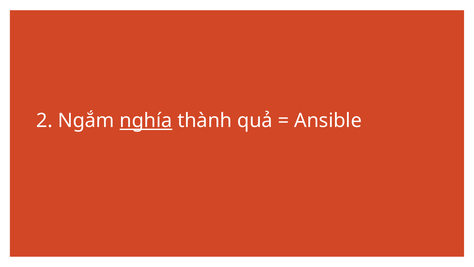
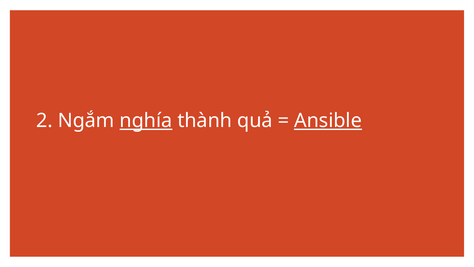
Ansible underline: none -> present
